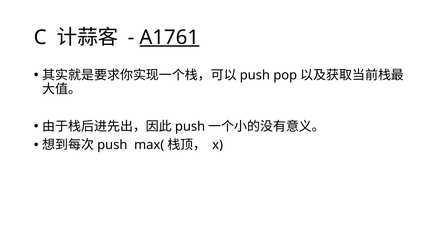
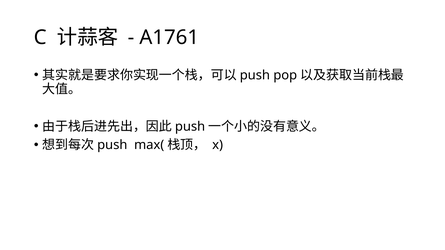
A1761 underline: present -> none
